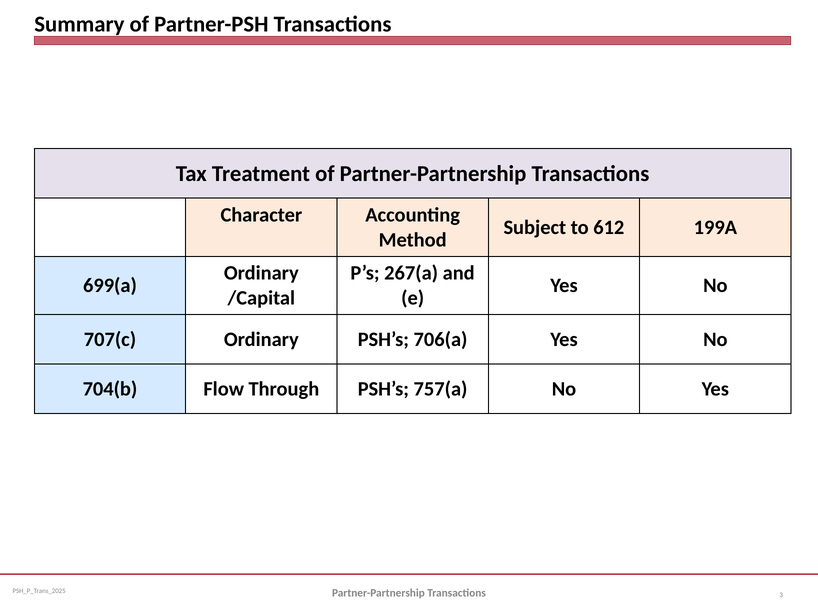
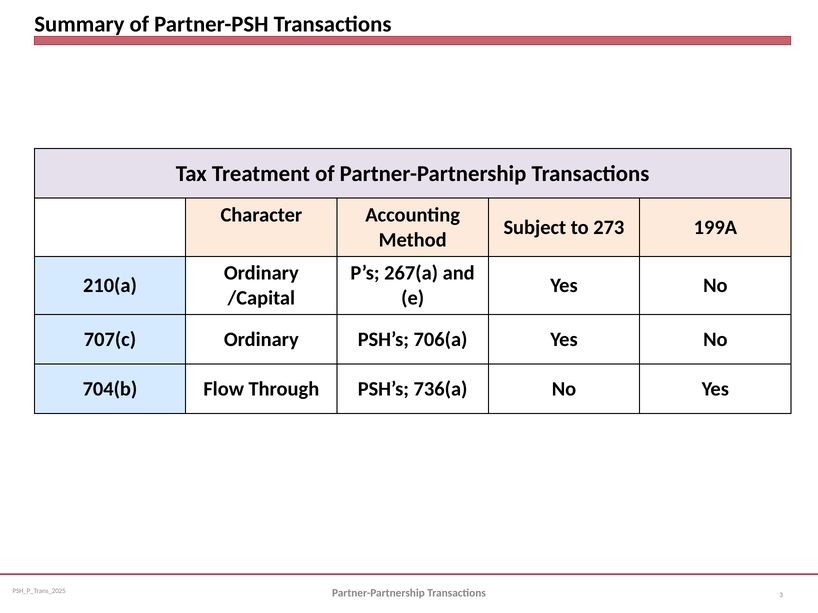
612: 612 -> 273
699(a: 699(a -> 210(a
757(a: 757(a -> 736(a
